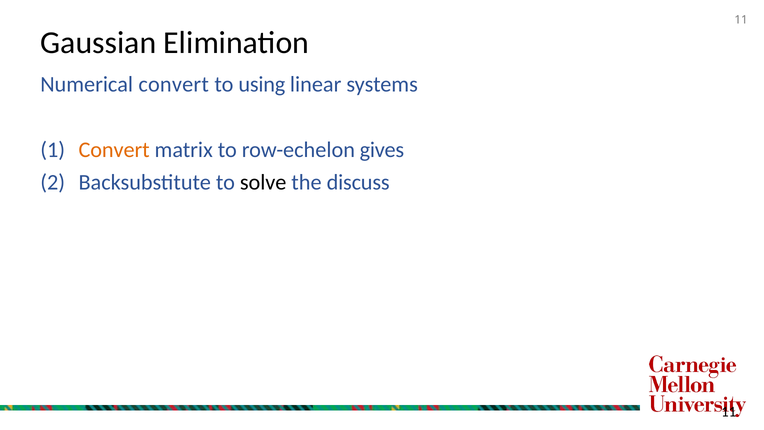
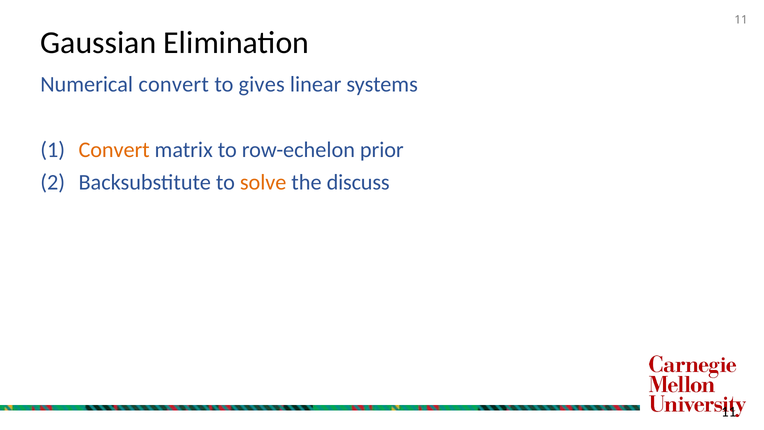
using: using -> gives
gives: gives -> prior
solve colour: black -> orange
